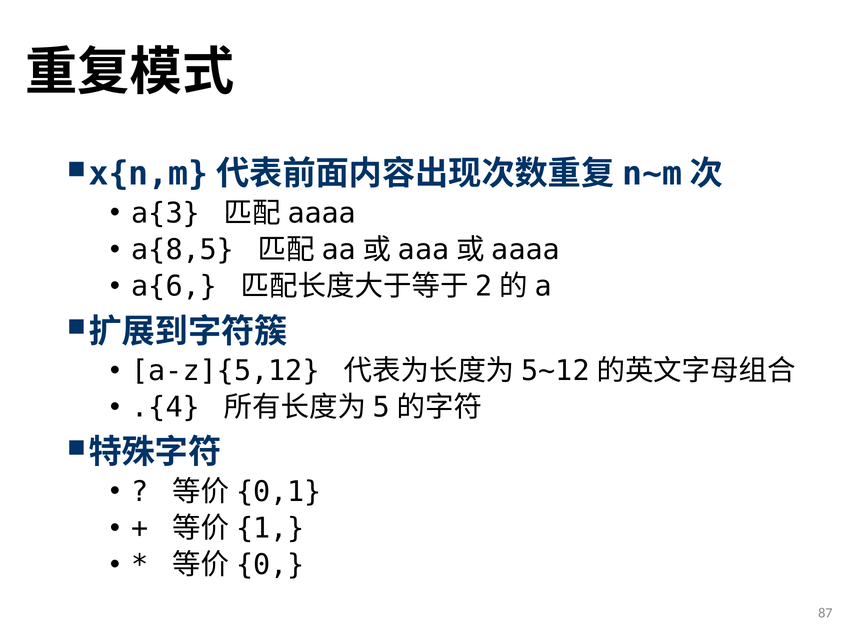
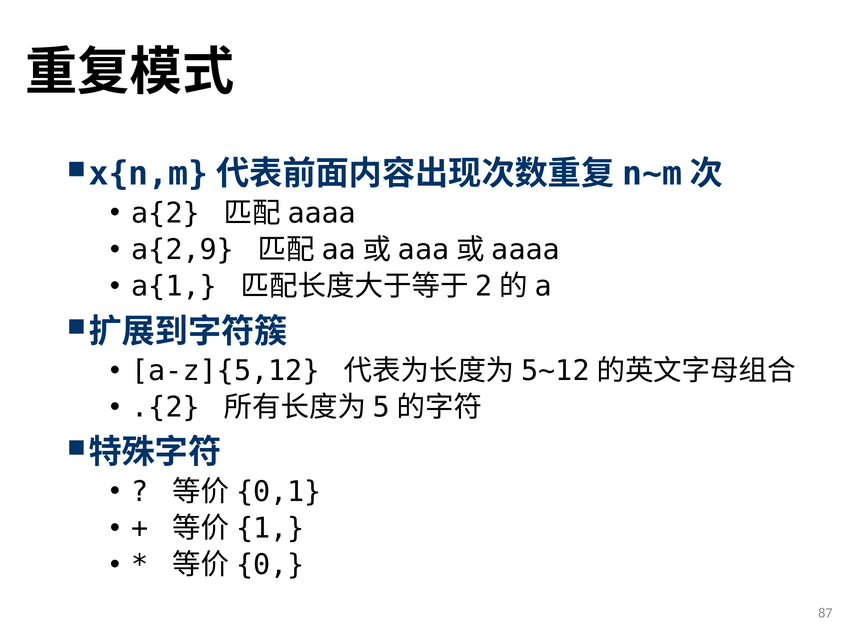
a{3: a{3 -> a{2
a{8,5: a{8,5 -> a{2,9
a{6: a{6 -> a{1
.{4: .{4 -> .{2
